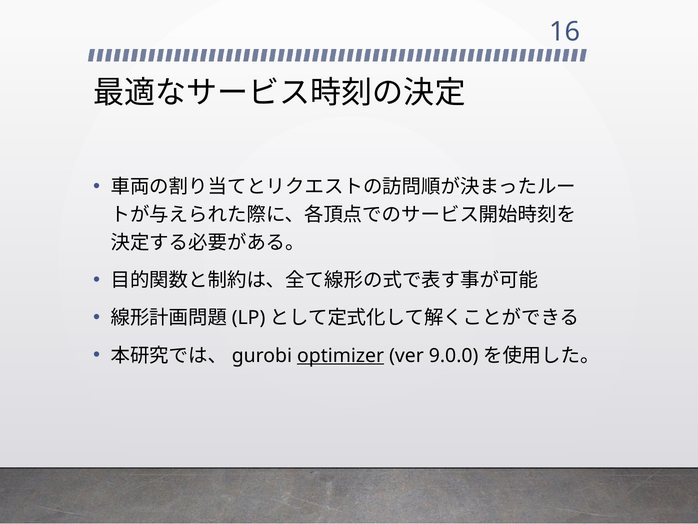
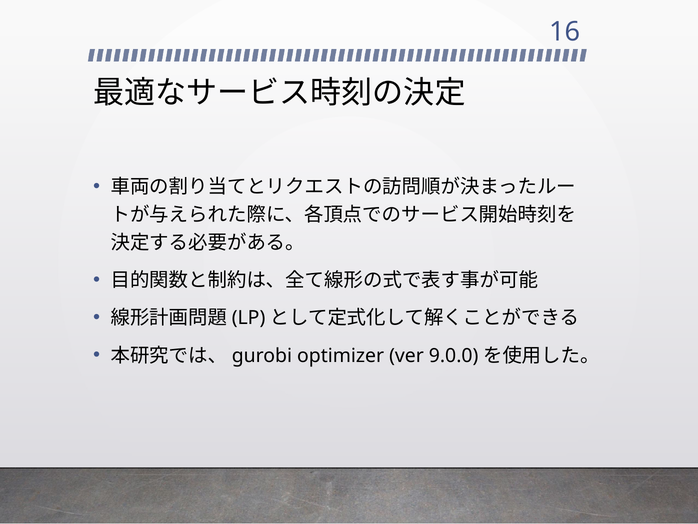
optimizer underline: present -> none
